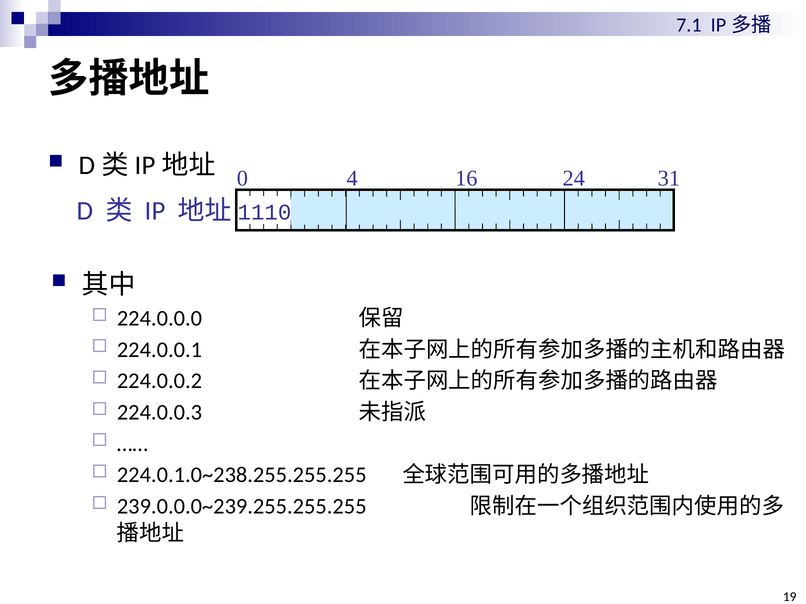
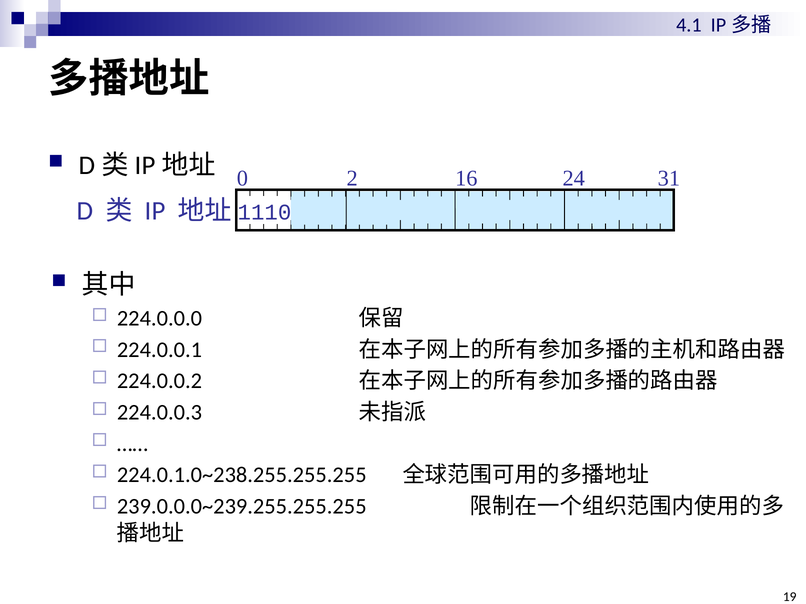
7.1: 7.1 -> 4.1
4: 4 -> 2
